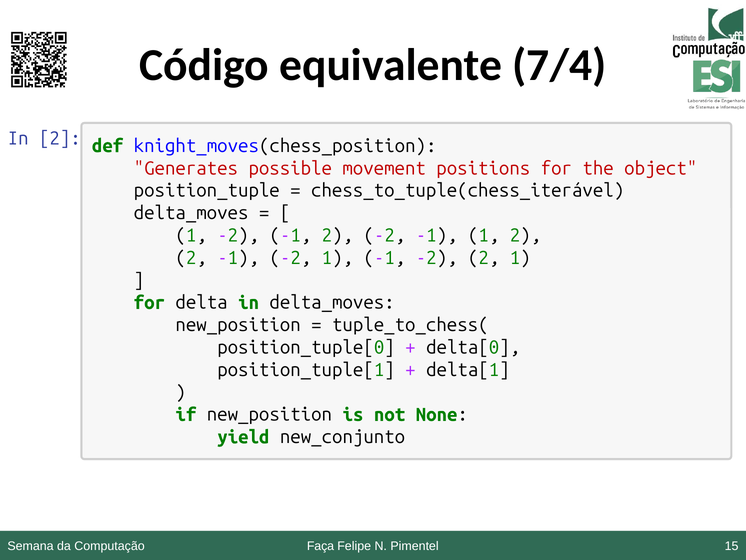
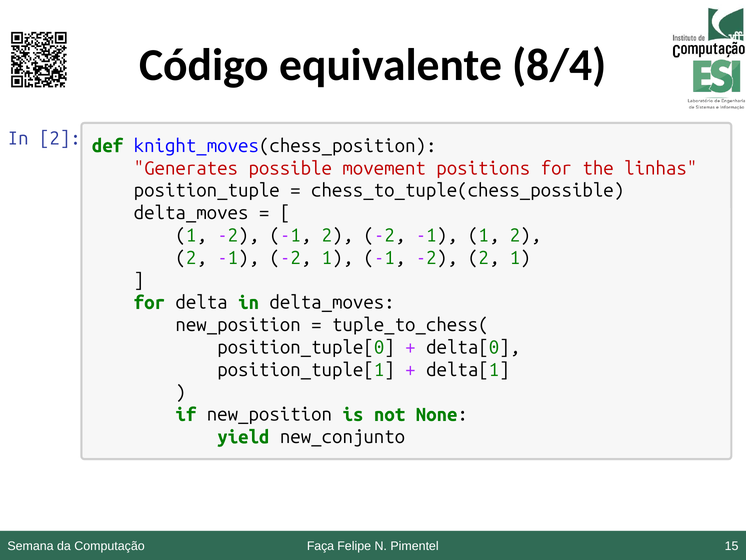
7/4: 7/4 -> 8/4
object: object -> linhas
chess_to_tuple(chess_iterável: chess_to_tuple(chess_iterável -> chess_to_tuple(chess_possible
